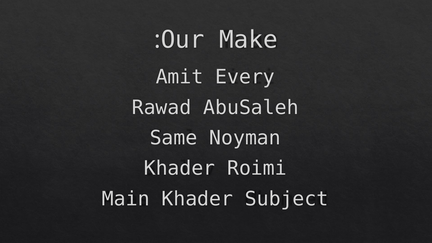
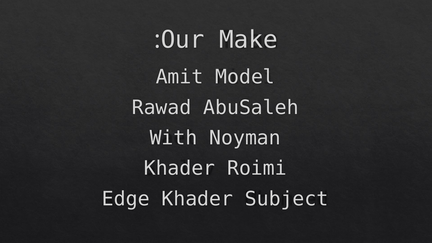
Every: Every -> Model
Same: Same -> With
Main: Main -> Edge
